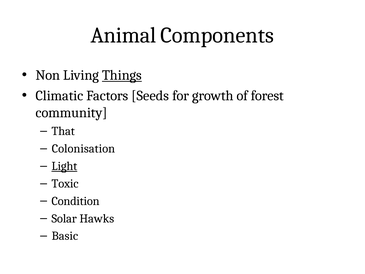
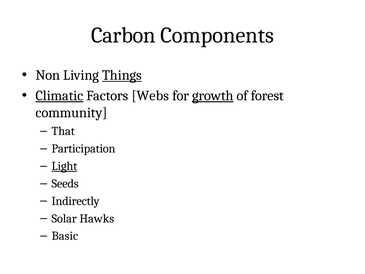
Animal: Animal -> Carbon
Climatic underline: none -> present
Seeds: Seeds -> Webs
growth underline: none -> present
Colonisation: Colonisation -> Participation
Toxic: Toxic -> Seeds
Condition: Condition -> Indirectly
